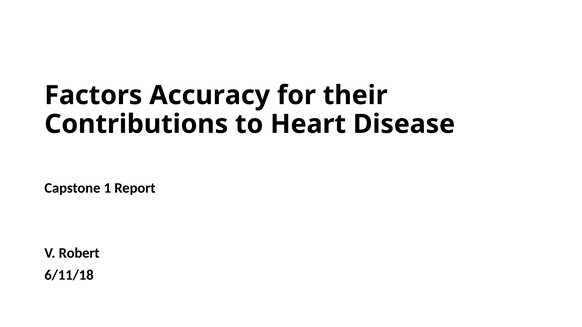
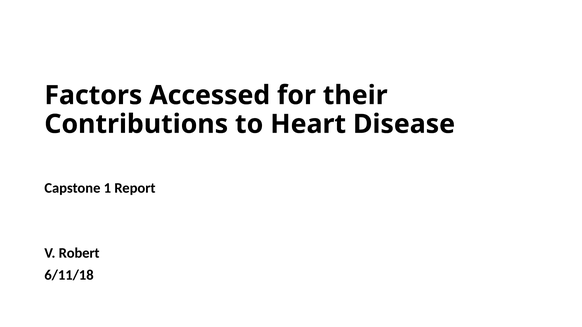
Accuracy: Accuracy -> Accessed
